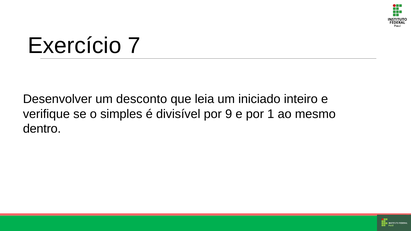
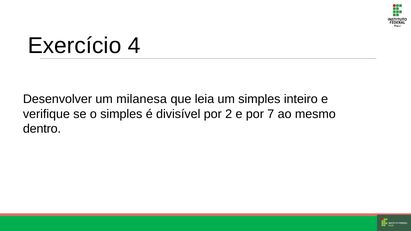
7: 7 -> 4
desconto: desconto -> milanesa
um iniciado: iniciado -> simples
9: 9 -> 2
1: 1 -> 7
